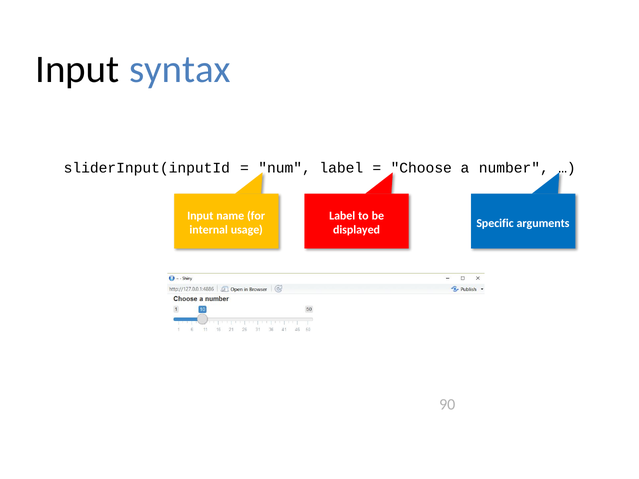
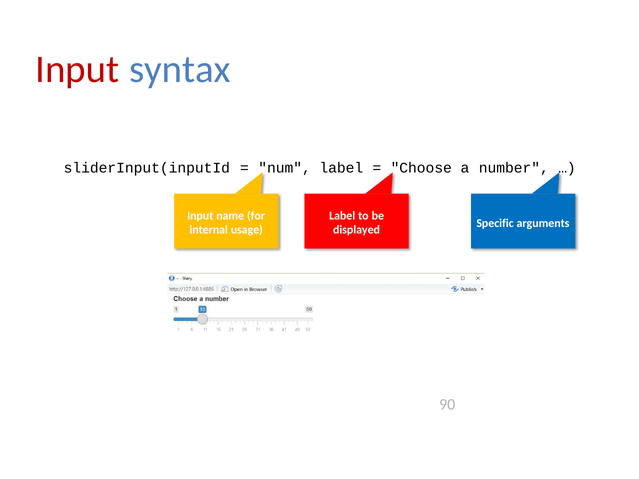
Input at (77, 69) colour: black -> red
